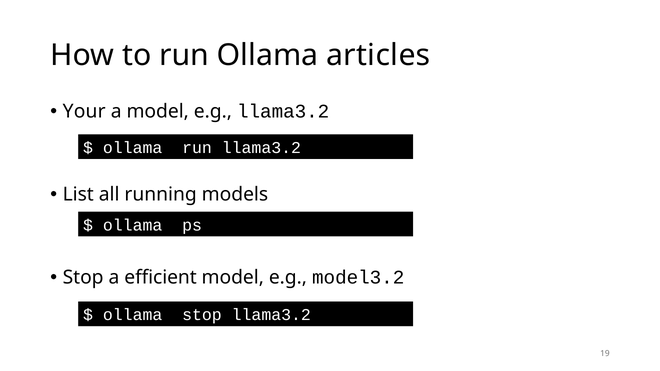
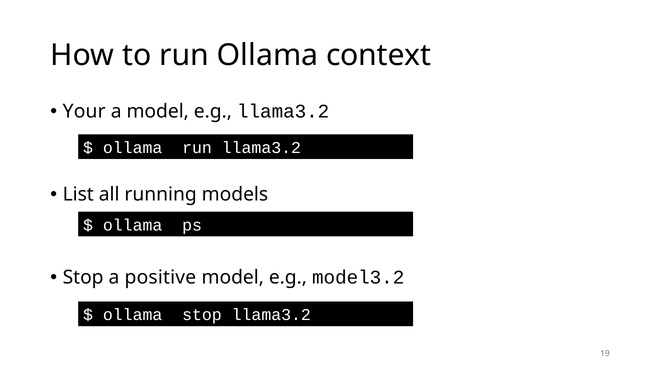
articles: articles -> context
efficient: efficient -> positive
